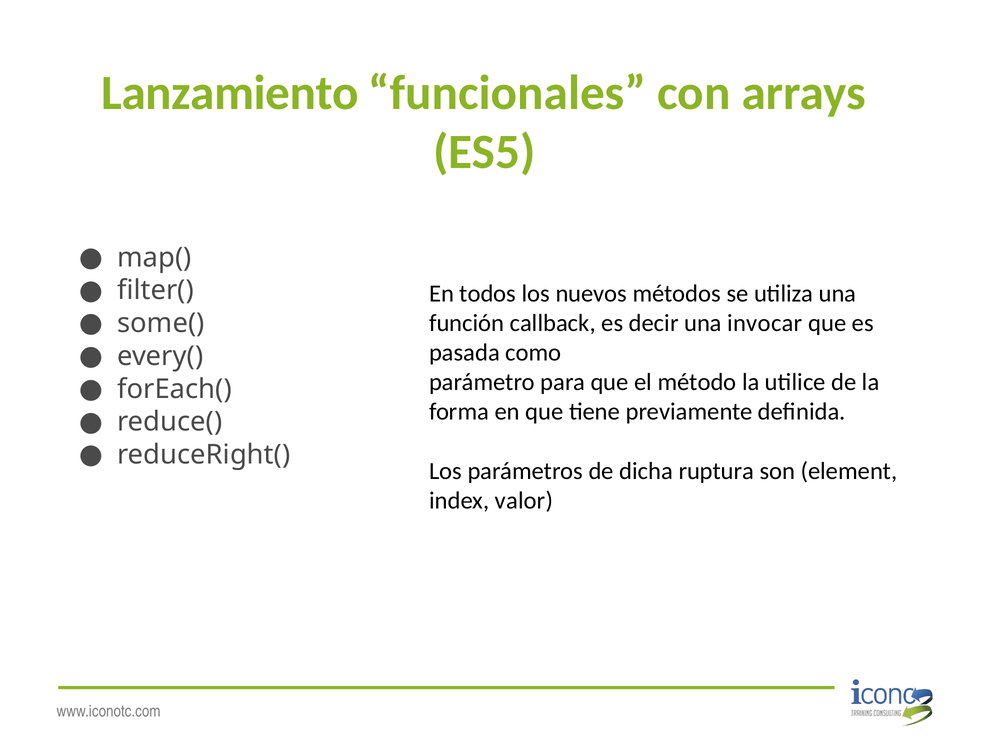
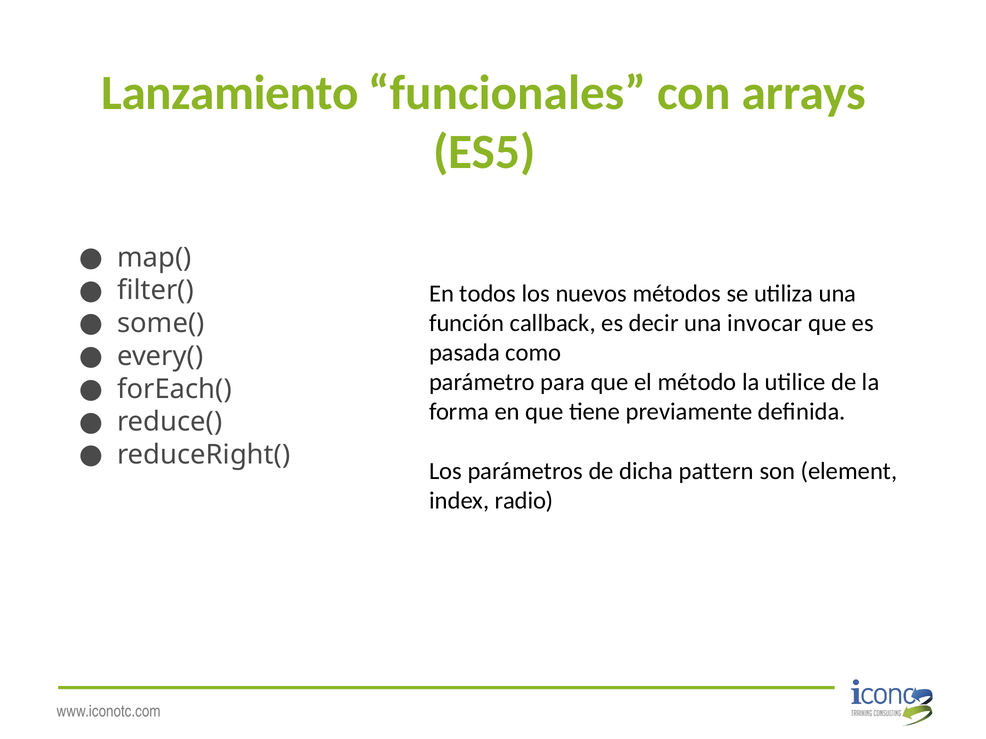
ruptura: ruptura -> pattern
valor: valor -> radio
